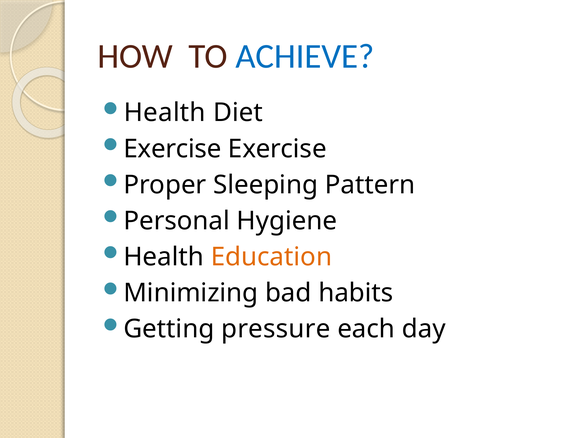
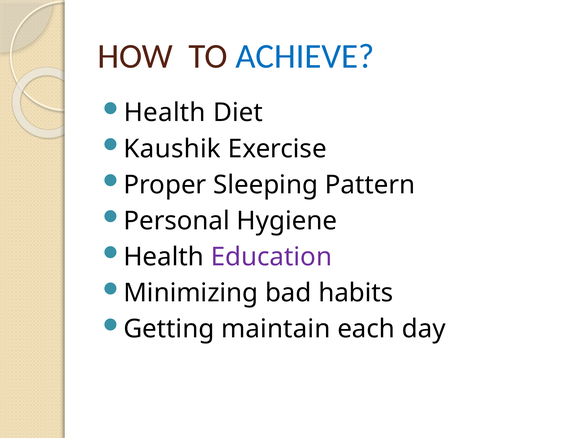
Exercise at (172, 149): Exercise -> Kaushik
Education colour: orange -> purple
pressure: pressure -> maintain
